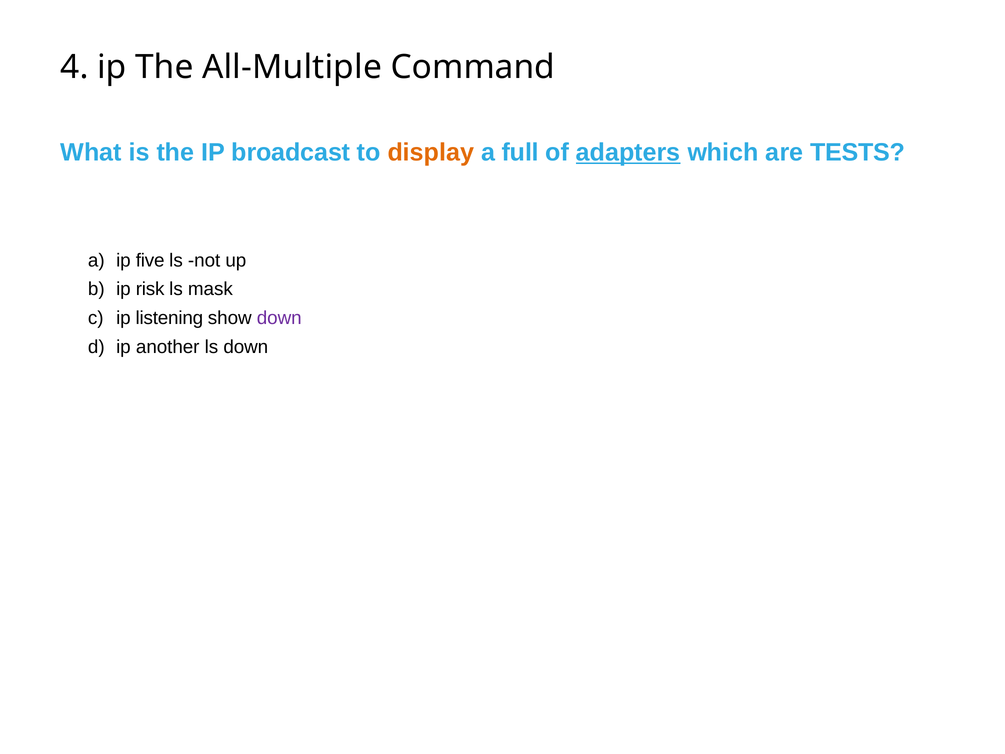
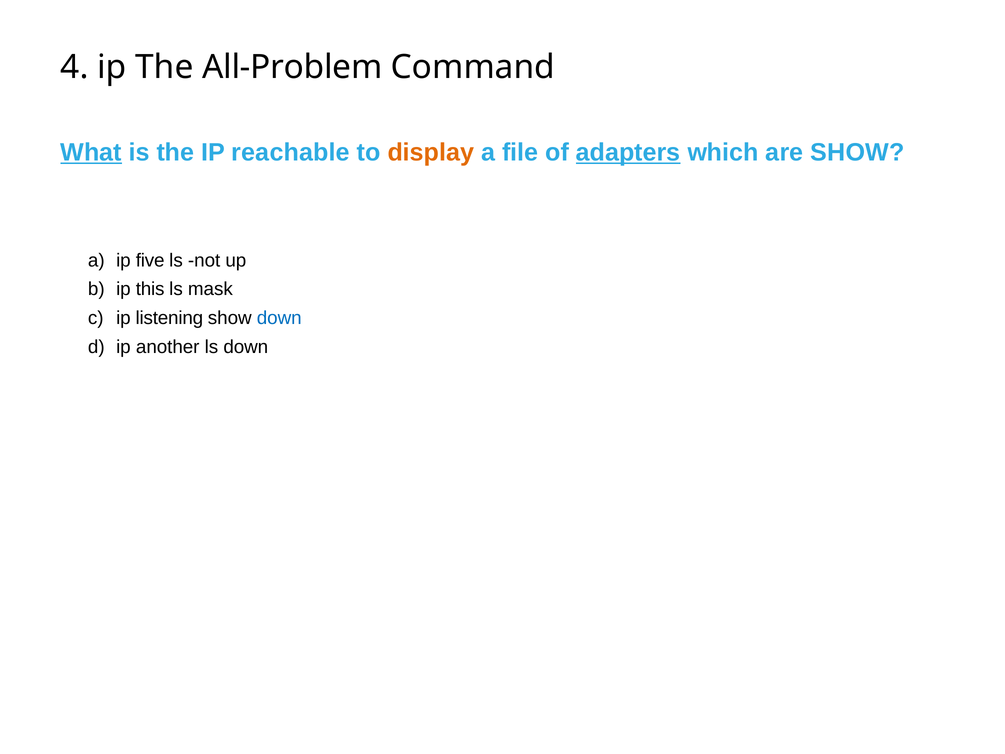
All-Multiple: All-Multiple -> All-Problem
What underline: none -> present
broadcast: broadcast -> reachable
full: full -> file
are TESTS: TESTS -> SHOW
risk: risk -> this
down at (279, 318) colour: purple -> blue
